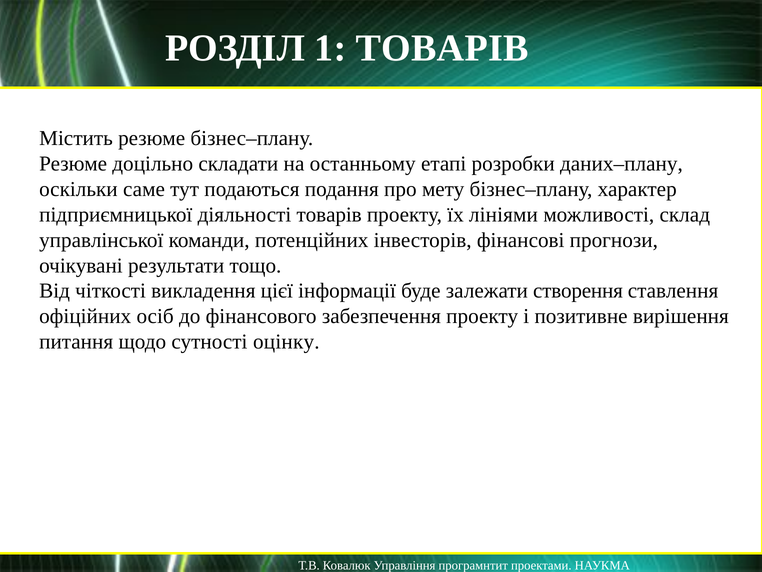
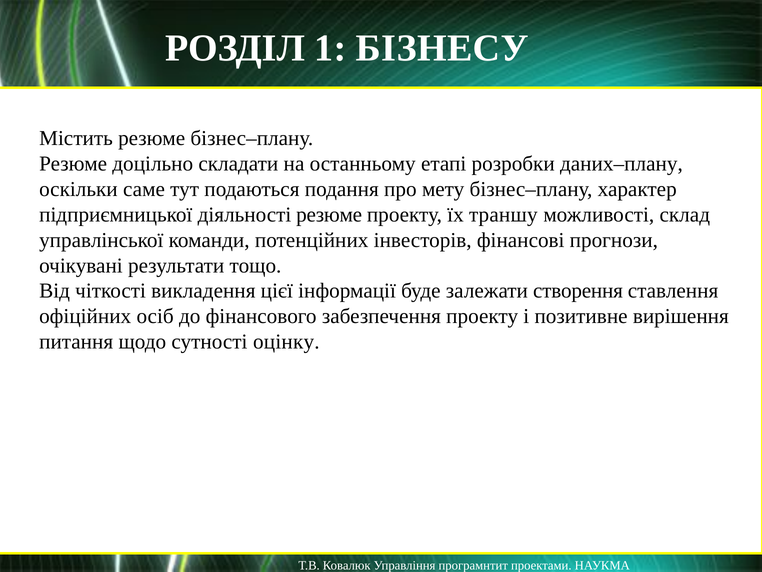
1 ТОВАРІВ: ТОВАРІВ -> БІЗНЕСУ
діяльності товарів: товарів -> резюме
лініями: лініями -> траншу
